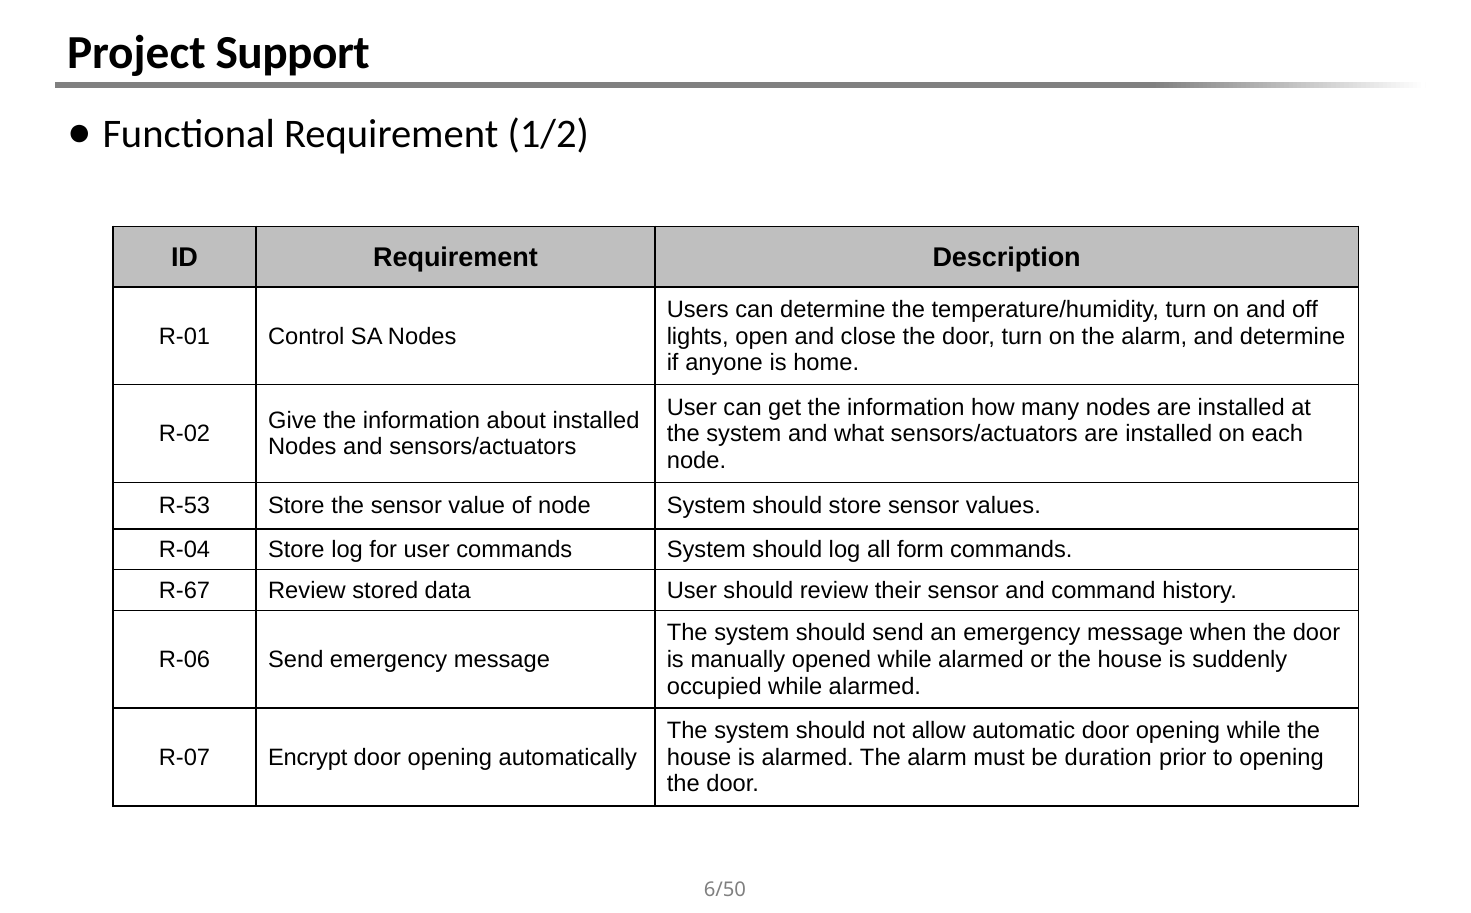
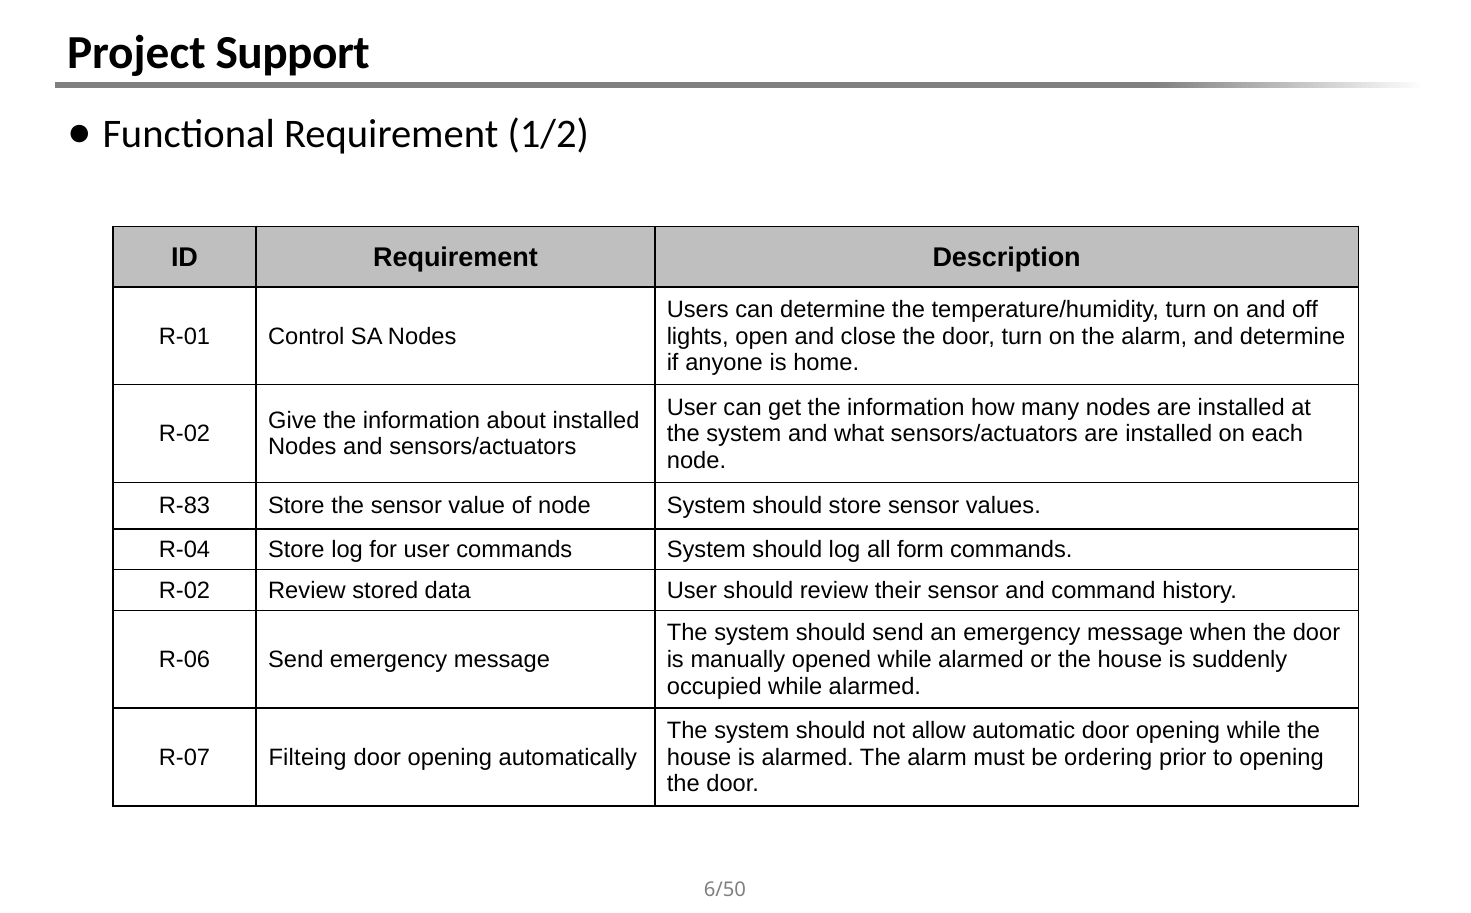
R-53: R-53 -> R-83
R-67 at (184, 591): R-67 -> R-02
Encrypt: Encrypt -> Filteing
duration: duration -> ordering
